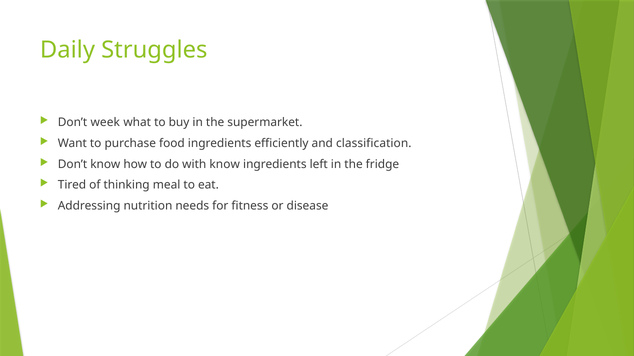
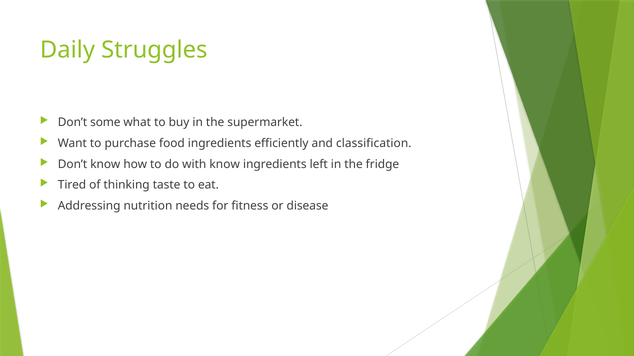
week: week -> some
meal: meal -> taste
